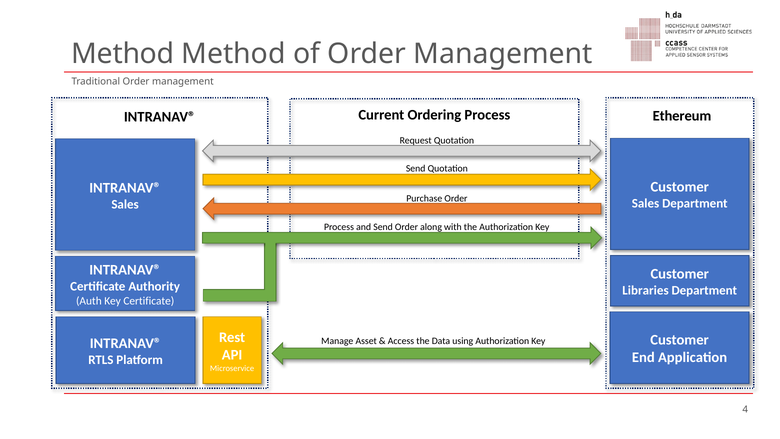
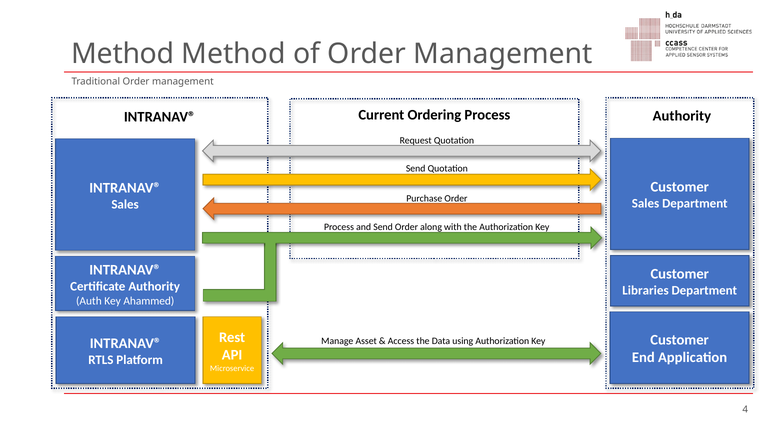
INTRANAV® Ethereum: Ethereum -> Authority
Key Certificate: Certificate -> Ahammed
